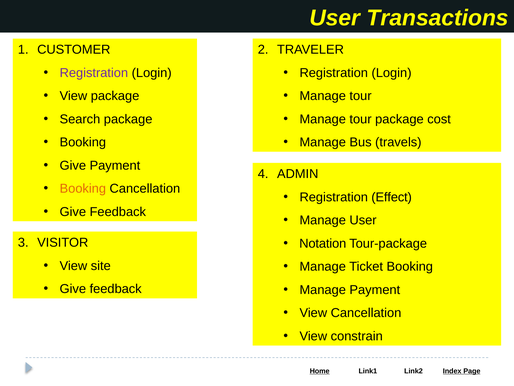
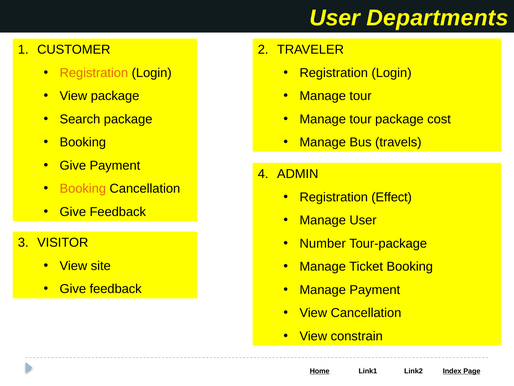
Transactions: Transactions -> Departments
Registration at (94, 73) colour: purple -> orange
Notation: Notation -> Number
